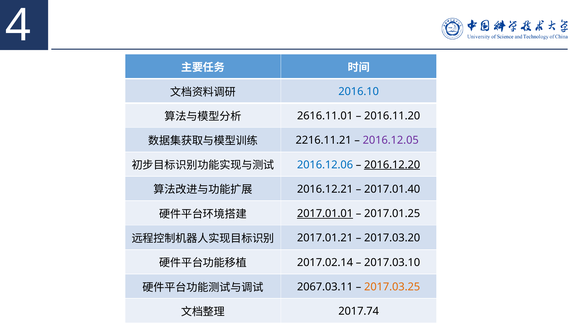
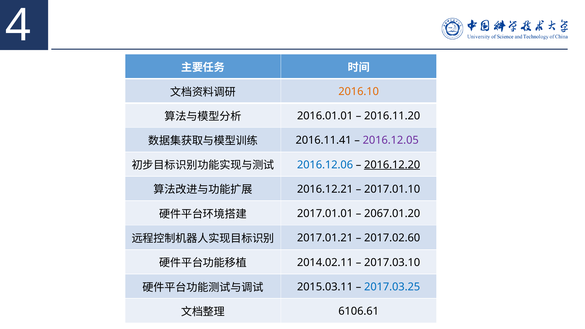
2016.10 colour: blue -> orange
2616.11.01: 2616.11.01 -> 2016.01.01
2216.11.21: 2216.11.21 -> 2016.11.41
2017.01.40: 2017.01.40 -> 2017.01.10
2017.01.01 underline: present -> none
2017.01.25: 2017.01.25 -> 2067.01.20
2017.03.20: 2017.03.20 -> 2017.02.60
2017.02.14: 2017.02.14 -> 2014.02.11
2067.03.11: 2067.03.11 -> 2015.03.11
2017.03.25 colour: orange -> blue
2017.74: 2017.74 -> 6106.61
